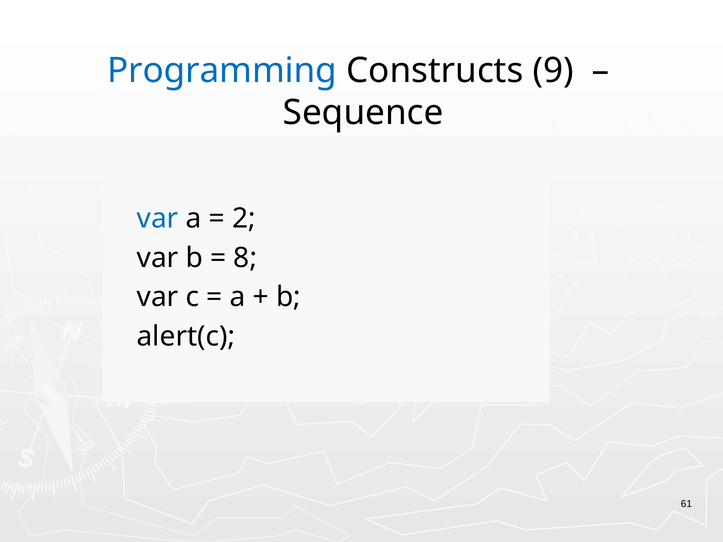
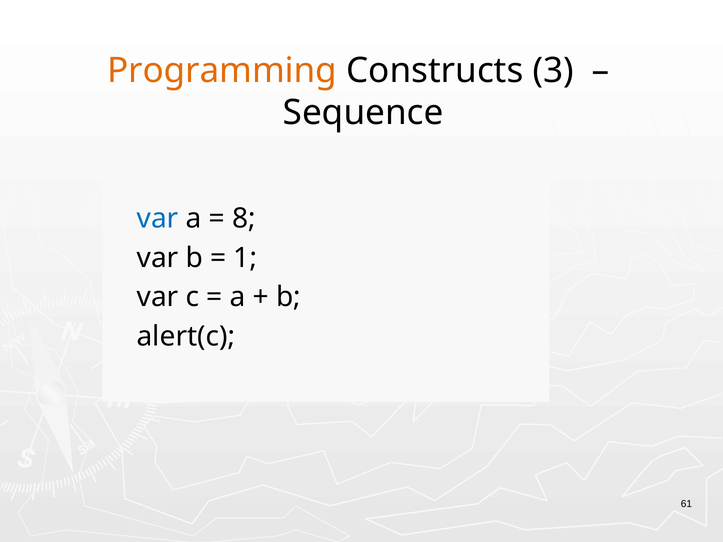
Programming colour: blue -> orange
9: 9 -> 3
2: 2 -> 8
8: 8 -> 1
